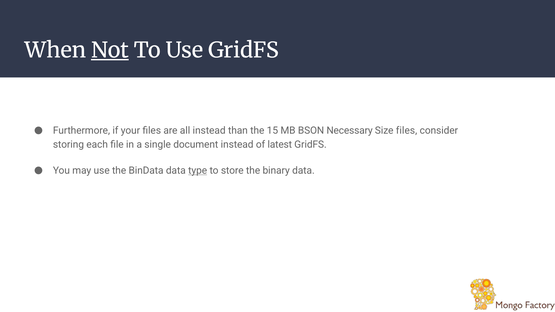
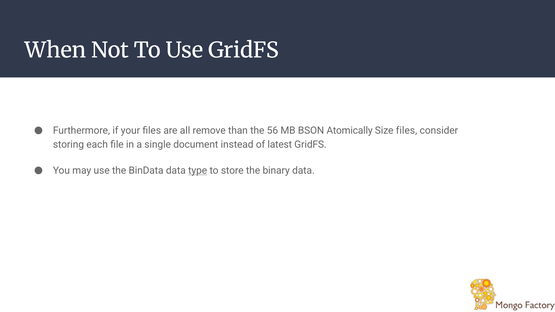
Not underline: present -> none
all instead: instead -> remove
15: 15 -> 56
Necessary: Necessary -> Atomically
